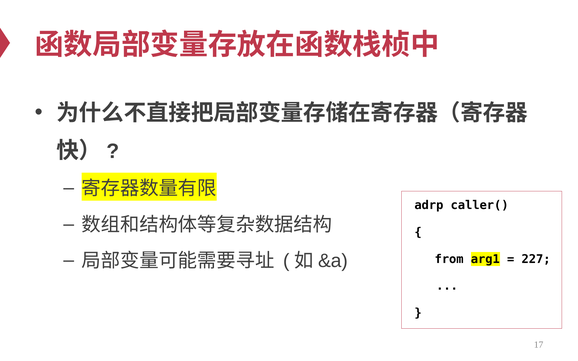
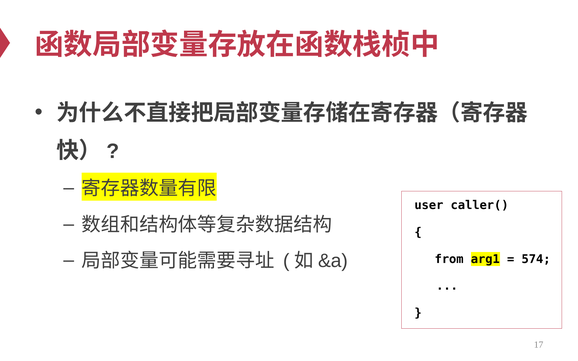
adrp: adrp -> user
227: 227 -> 574
